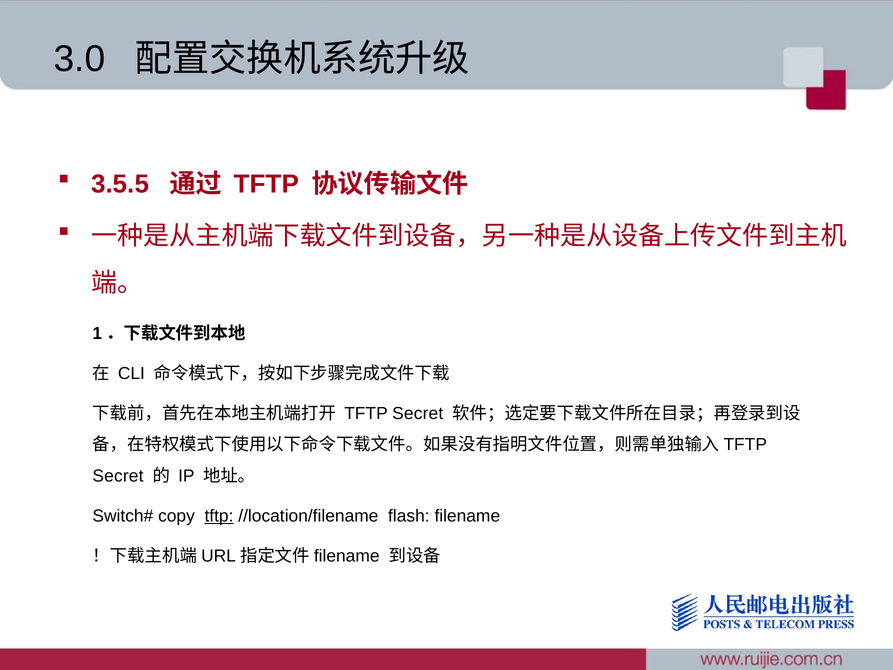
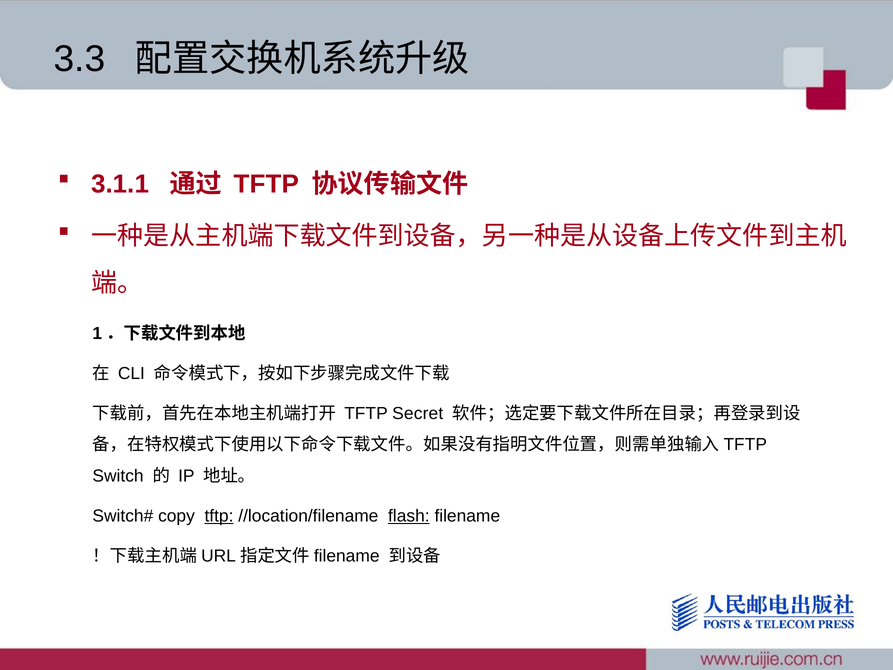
3.0: 3.0 -> 3.3
3.5.5: 3.5.5 -> 3.1.1
Secret at (118, 476): Secret -> Switch
flash underline: none -> present
